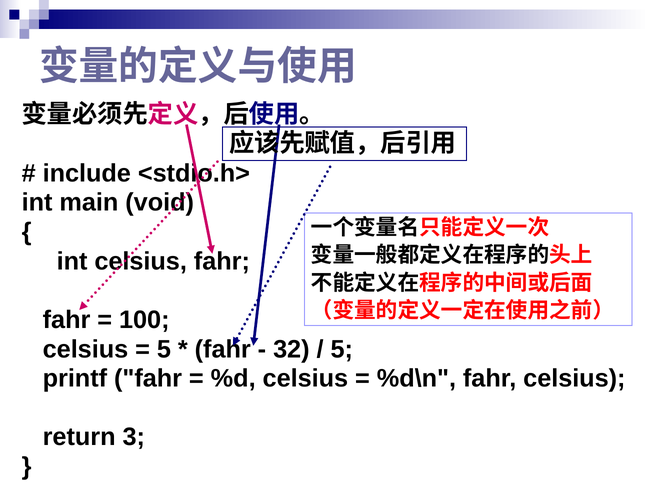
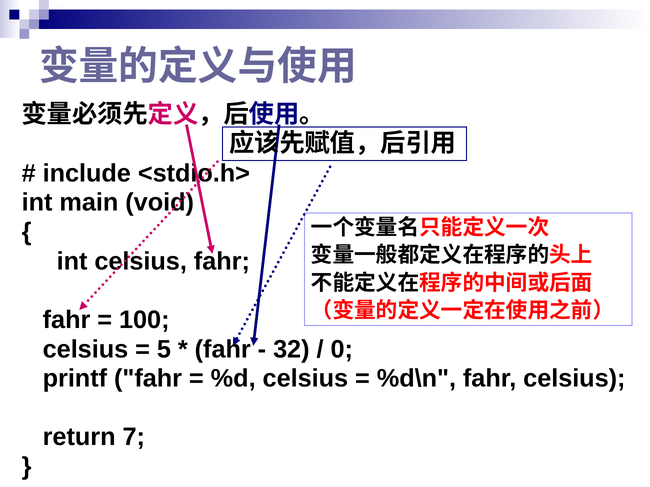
5 at (342, 350): 5 -> 0
3: 3 -> 7
